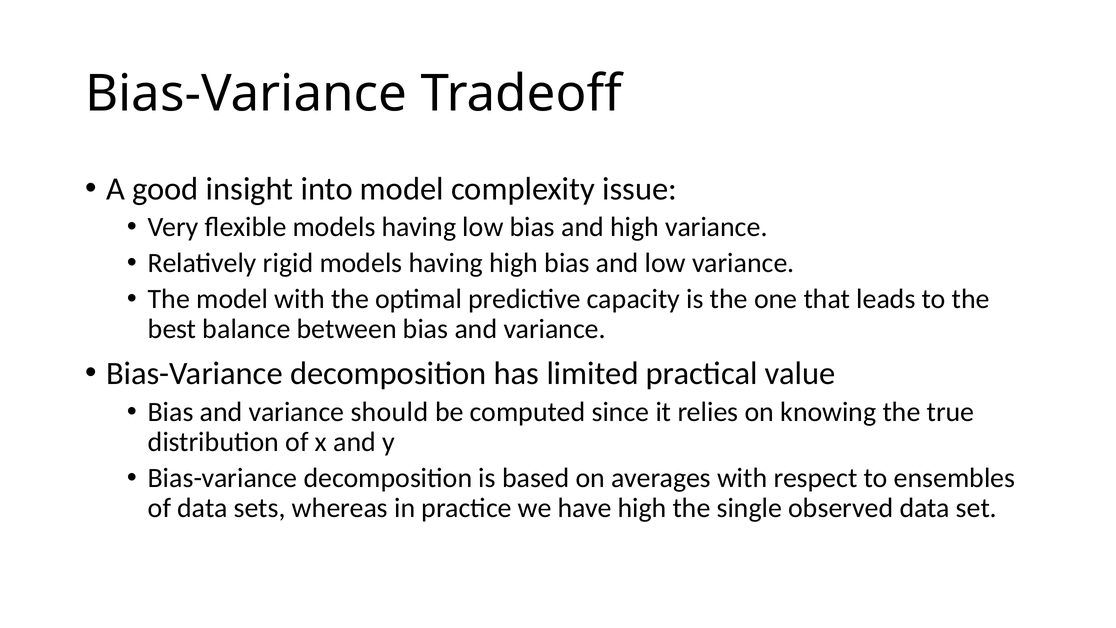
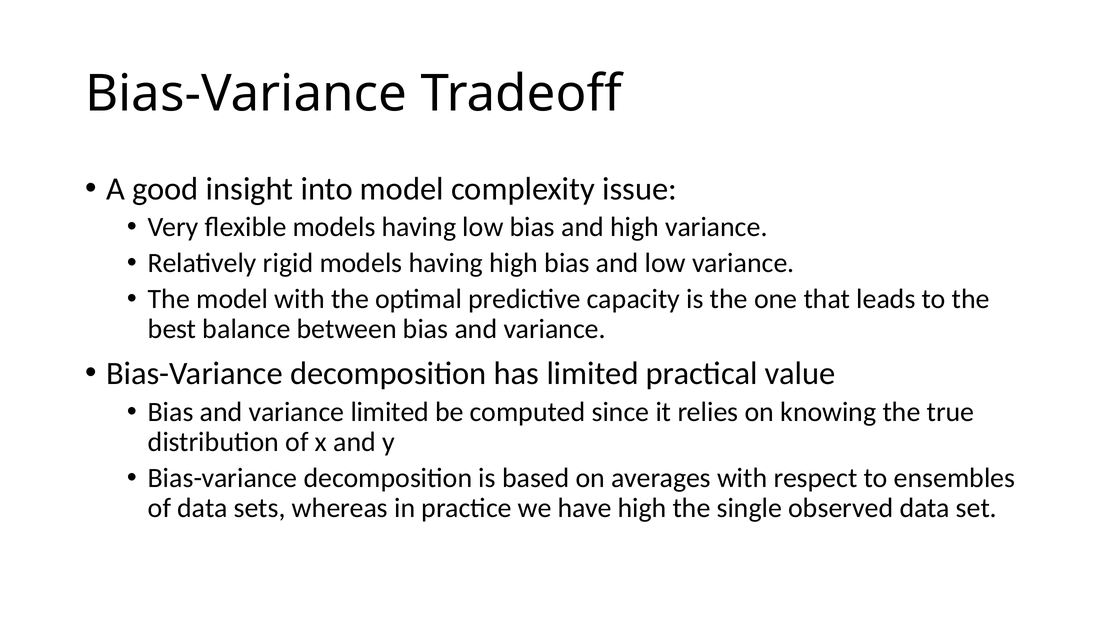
variance should: should -> limited
